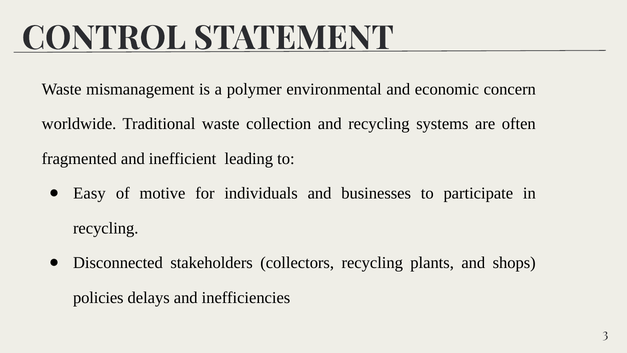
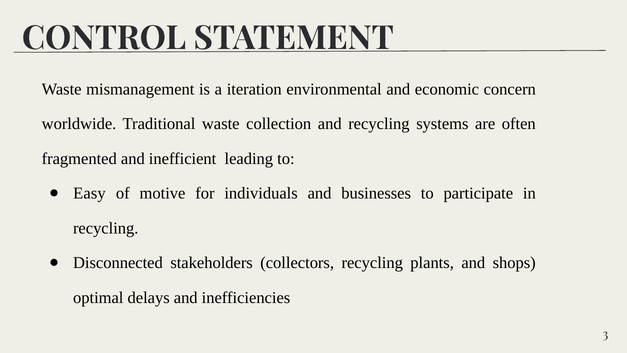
polymer: polymer -> iteration
policies: policies -> optimal
